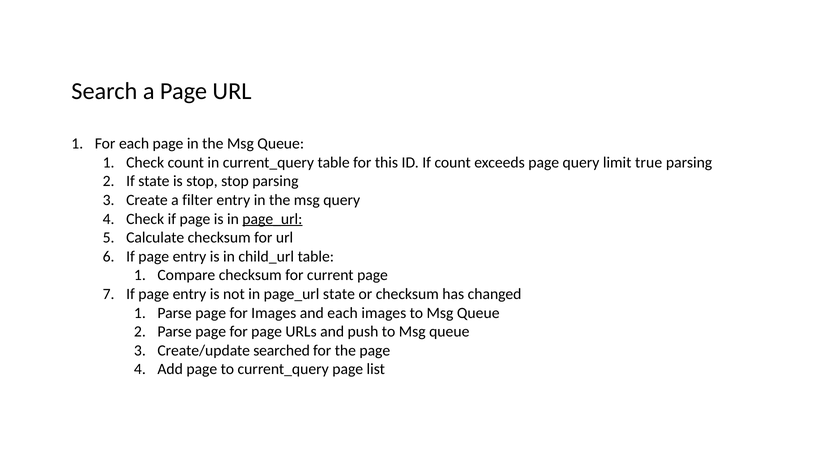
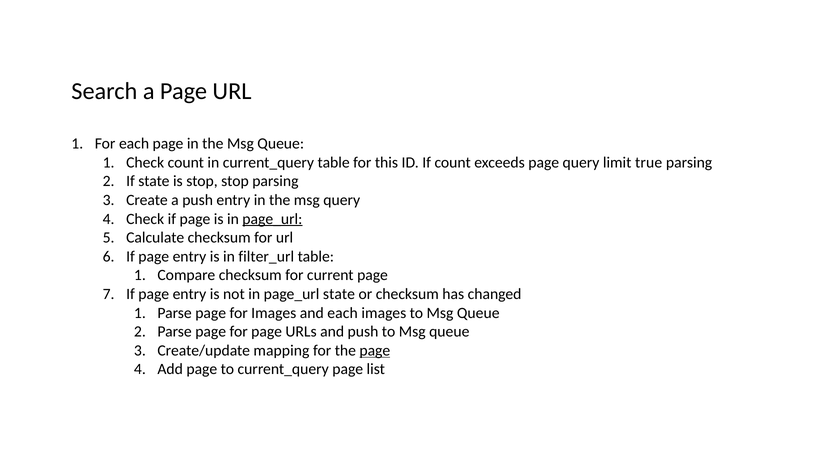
a filter: filter -> push
child_url: child_url -> filter_url
searched: searched -> mapping
page at (375, 350) underline: none -> present
